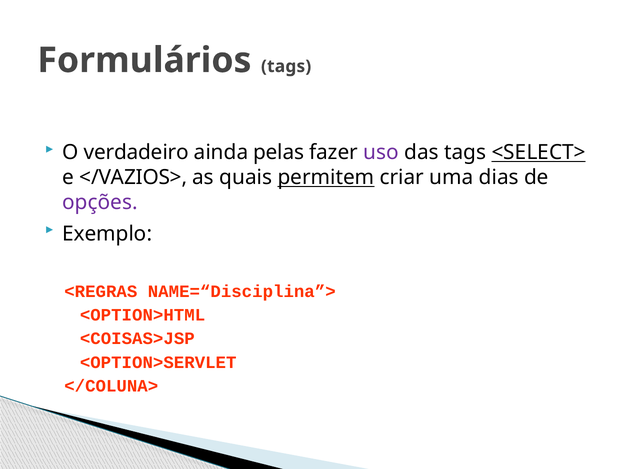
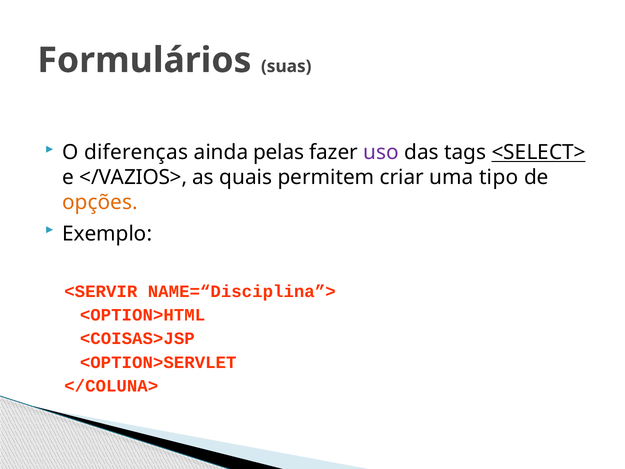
Formulários tags: tags -> suas
verdadeiro: verdadeiro -> diferenças
permitem underline: present -> none
dias: dias -> tipo
opções colour: purple -> orange
<REGRAS: <REGRAS -> <SERVIR
